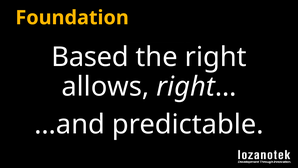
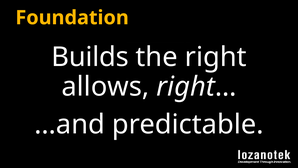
Based: Based -> Builds
